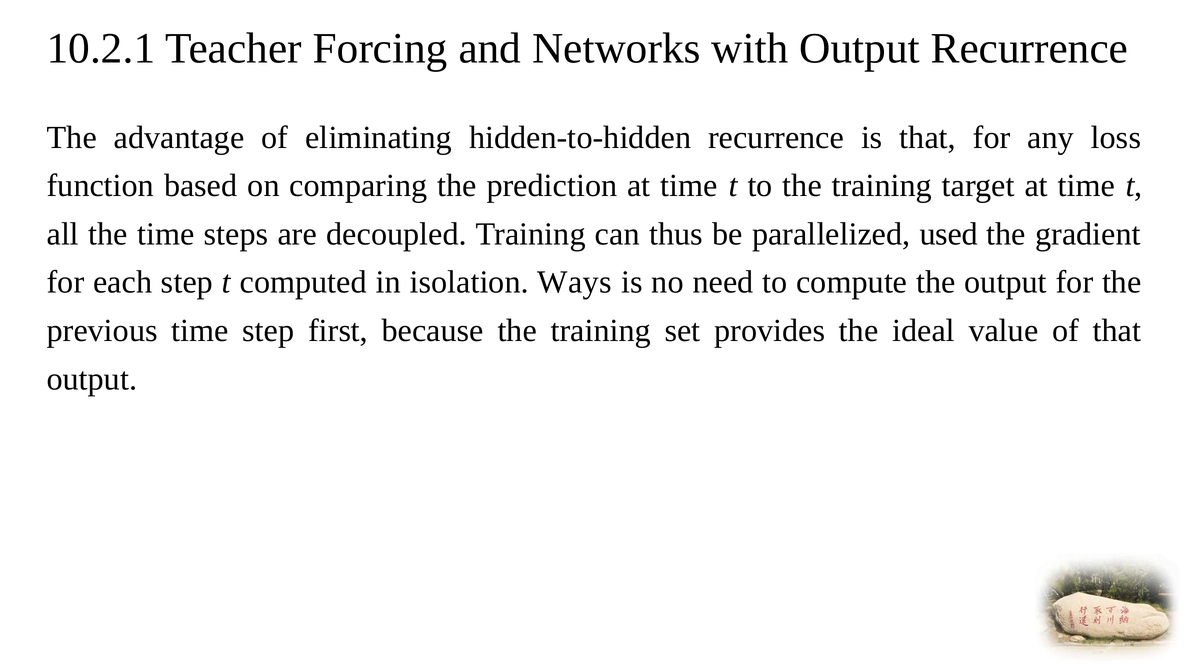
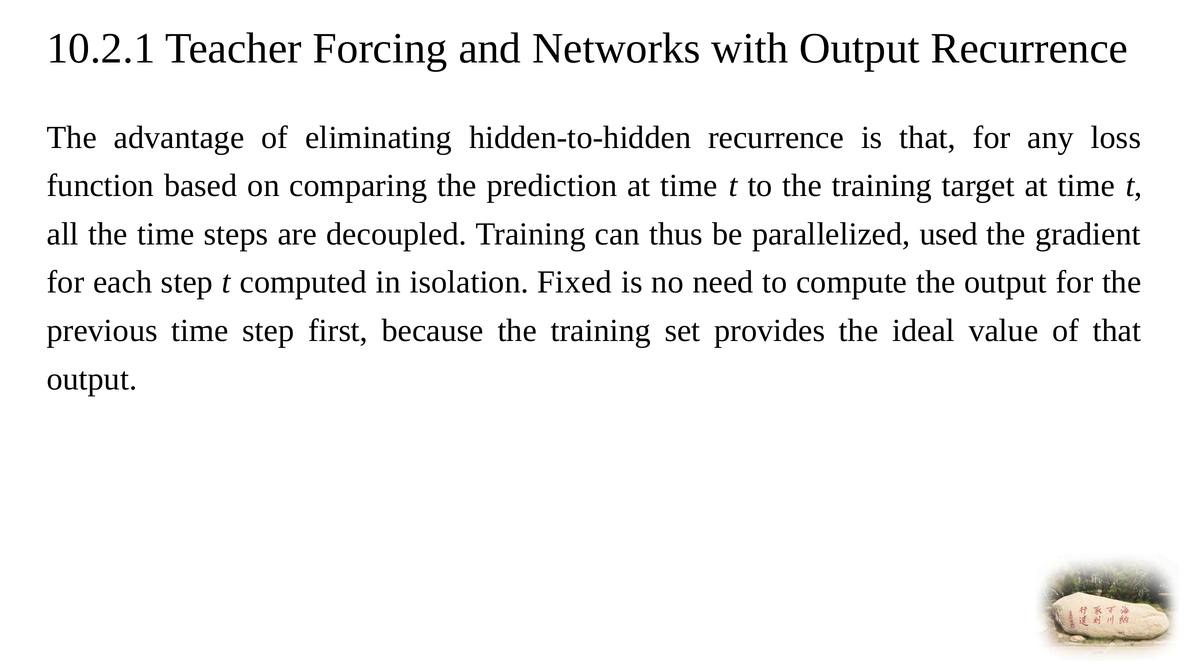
Ways: Ways -> Fixed
